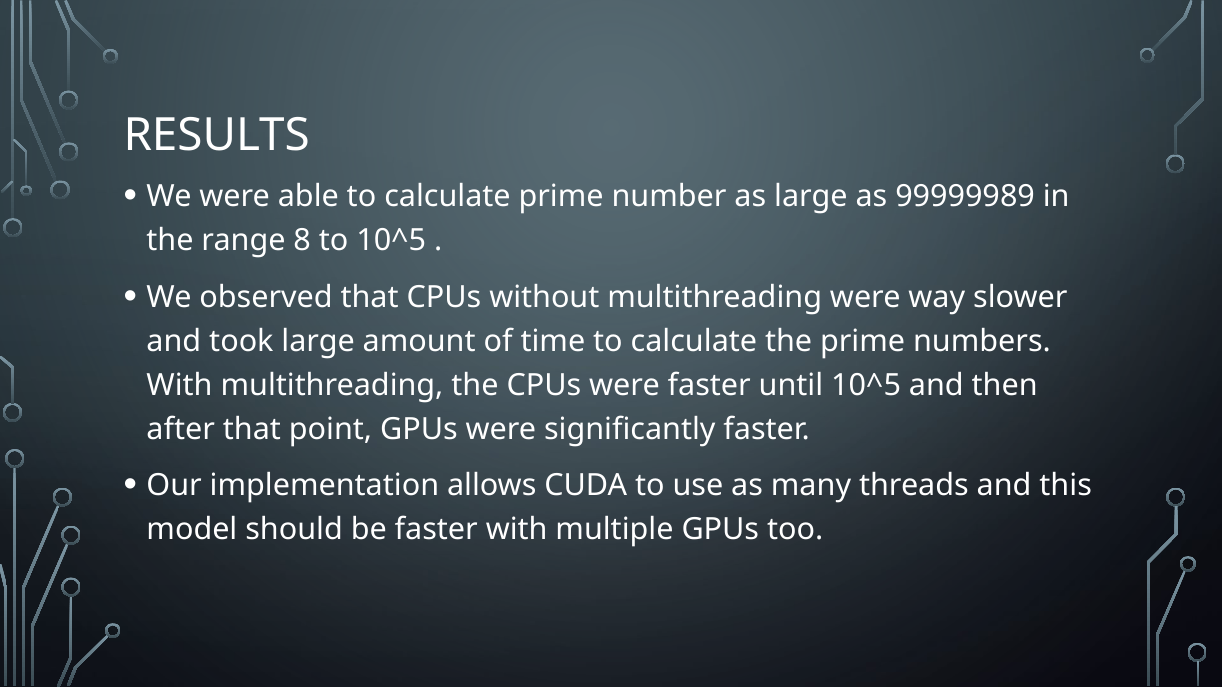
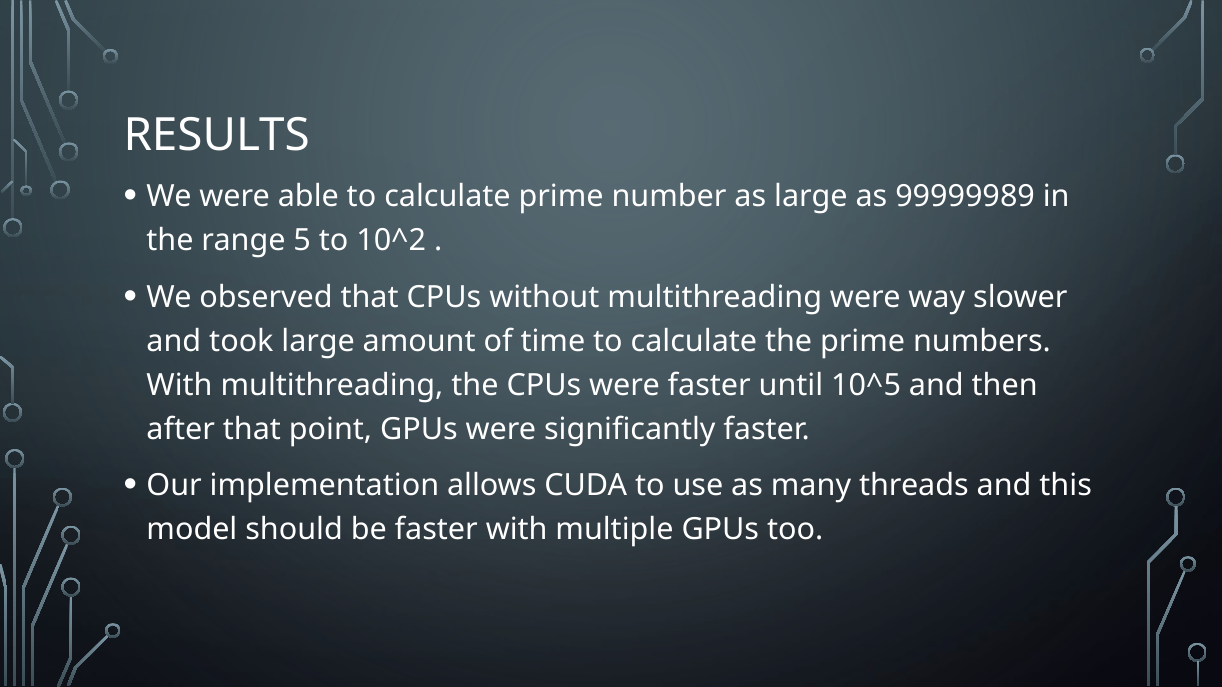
8: 8 -> 5
to 10^5: 10^5 -> 10^2
